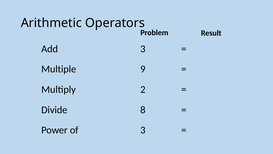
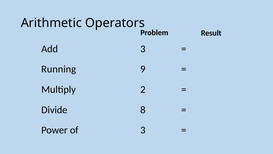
Multiple: Multiple -> Running
